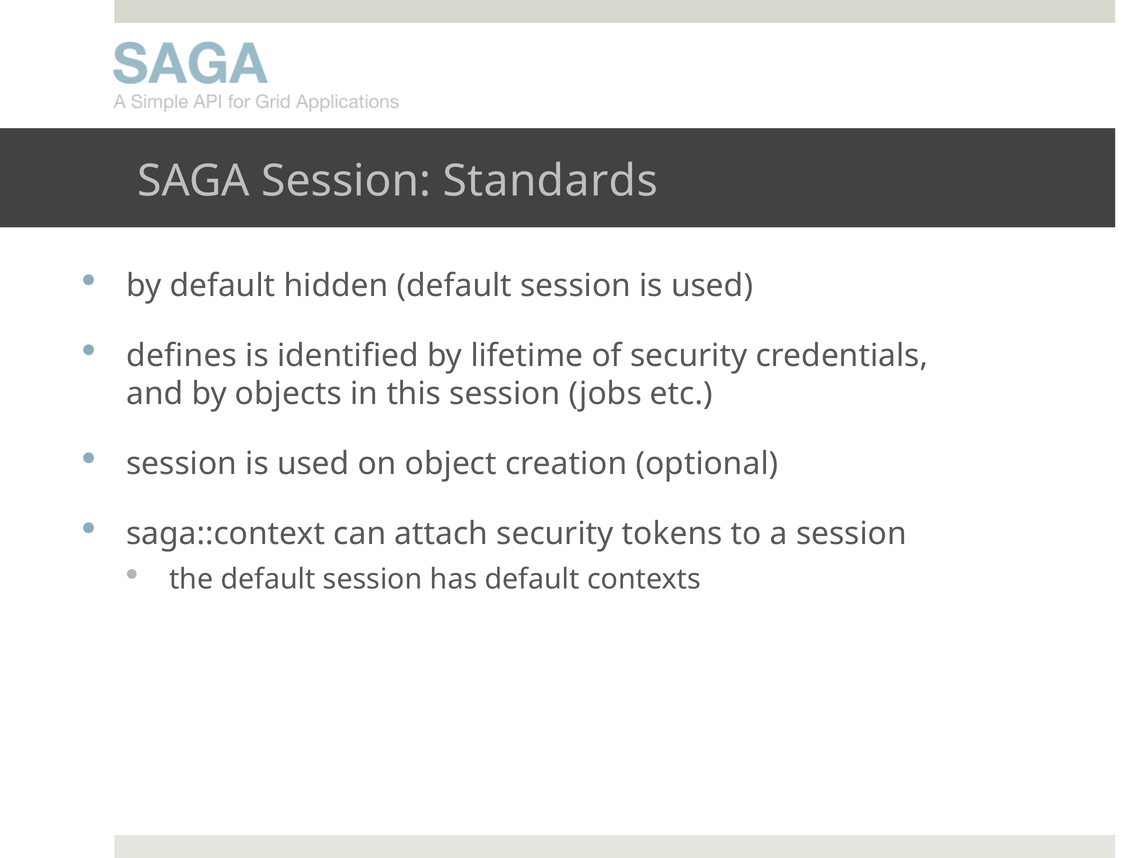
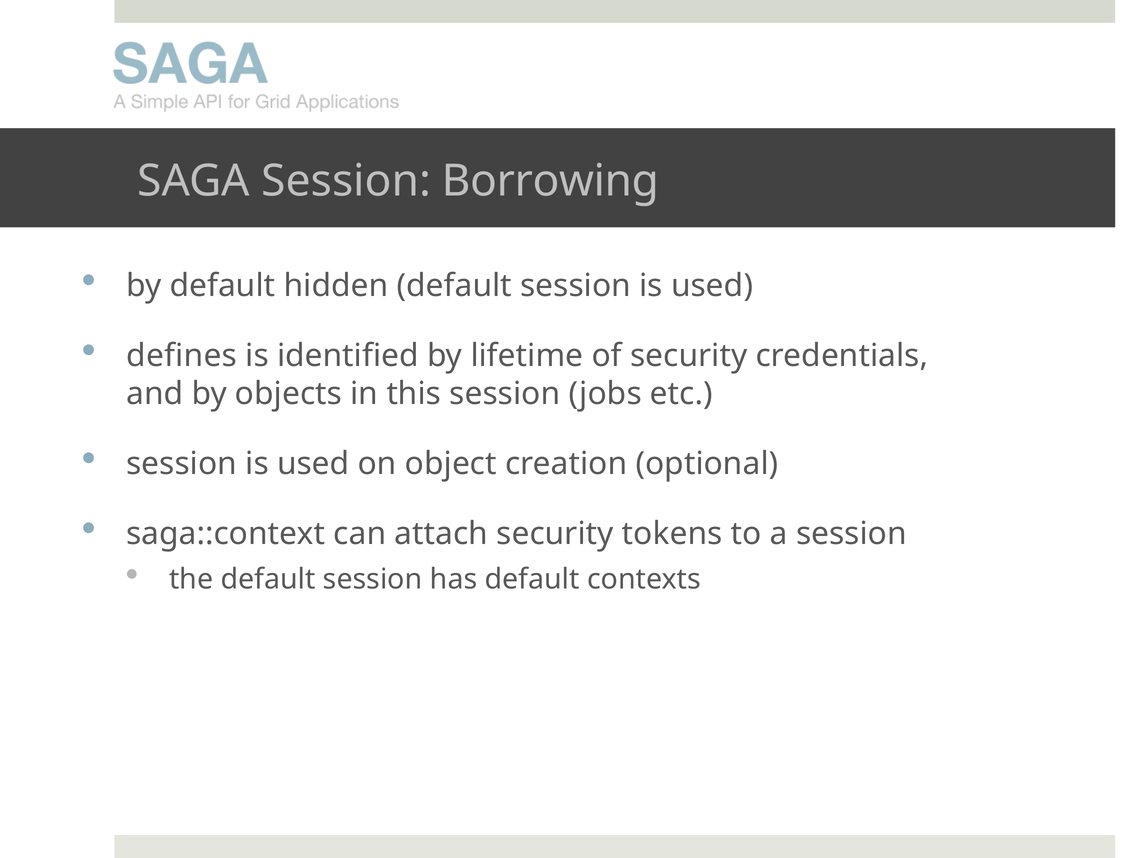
Standards: Standards -> Borrowing
